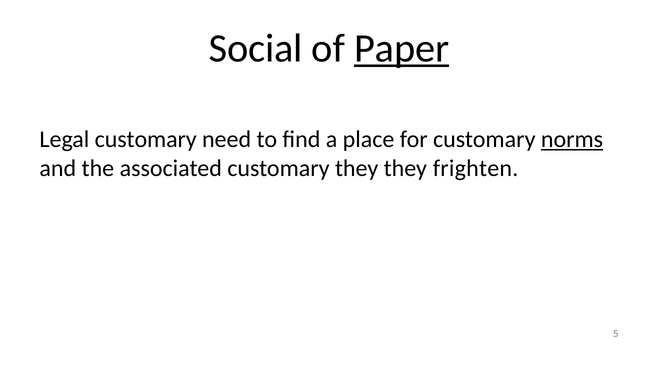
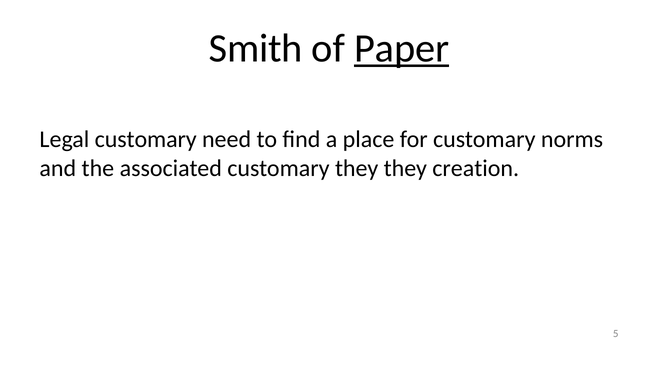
Social: Social -> Smith
norms underline: present -> none
frighten: frighten -> creation
